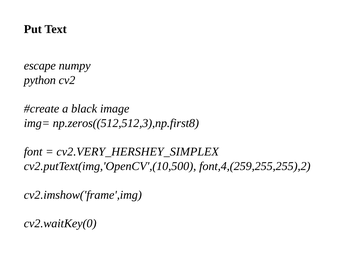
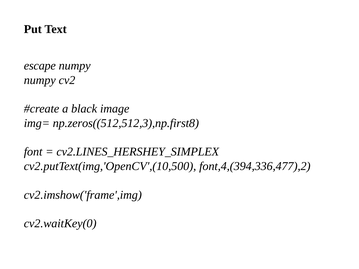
python at (40, 80): python -> numpy
cv2.VERY_HERSHEY_SIMPLEX: cv2.VERY_HERSHEY_SIMPLEX -> cv2.LINES_HERSHEY_SIMPLEX
font,4,(259,255,255),2: font,4,(259,255,255),2 -> font,4,(394,336,477),2
